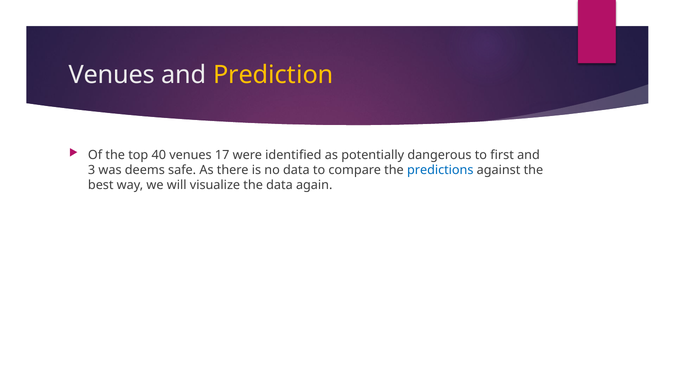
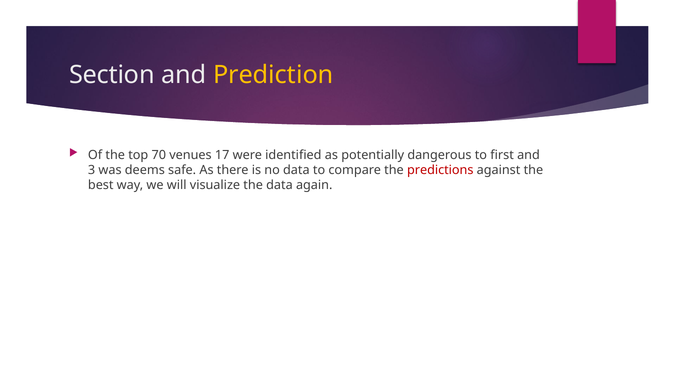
Venues at (112, 75): Venues -> Section
40: 40 -> 70
predictions colour: blue -> red
